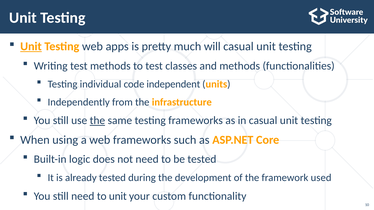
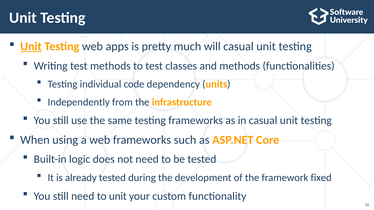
independent: independent -> dependency
the at (97, 121) underline: present -> none
used: used -> fixed
